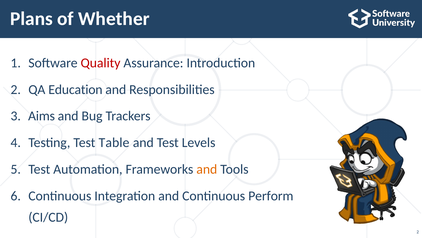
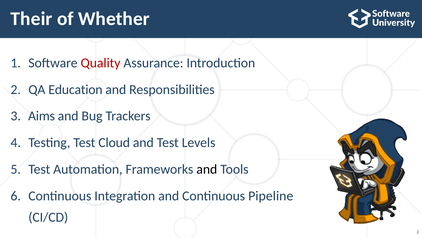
Plans: Plans -> Their
Table: Table -> Cloud
and at (207, 169) colour: orange -> black
Perform: Perform -> Pipeline
